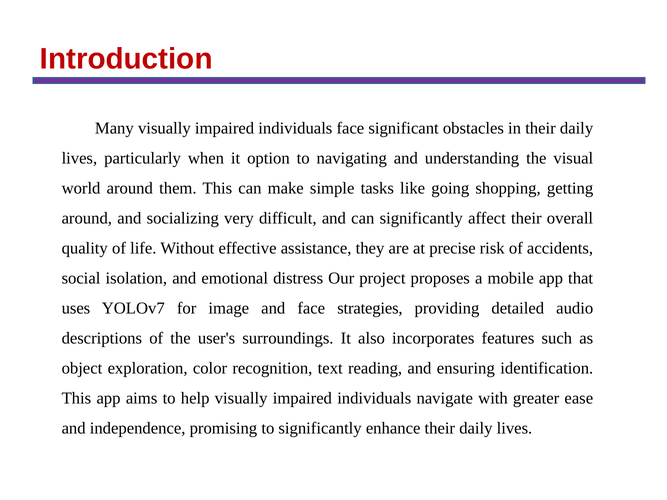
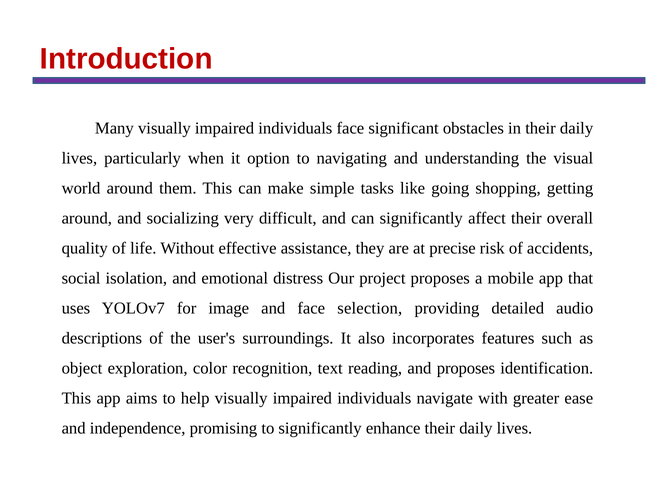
strategies: strategies -> selection
and ensuring: ensuring -> proposes
